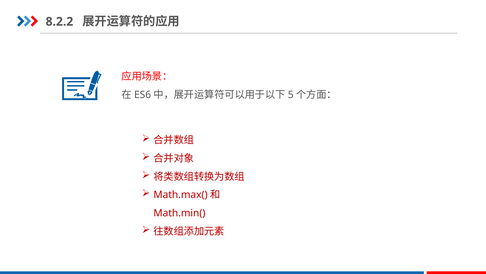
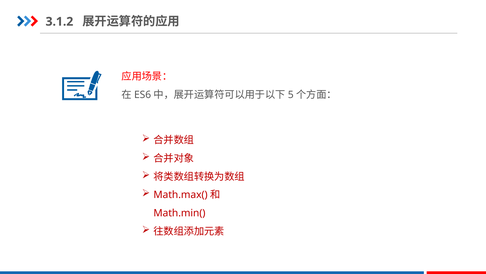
8.2.2: 8.2.2 -> 3.1.2
